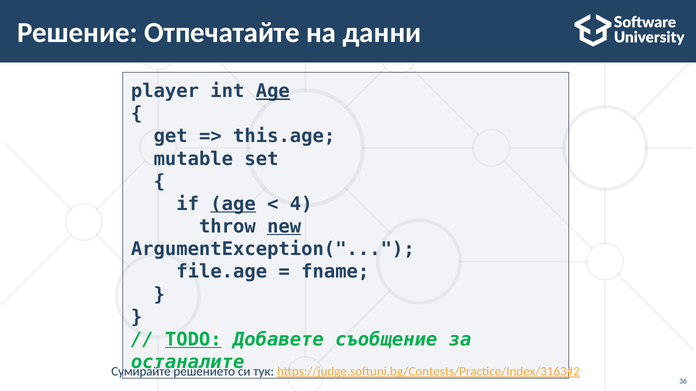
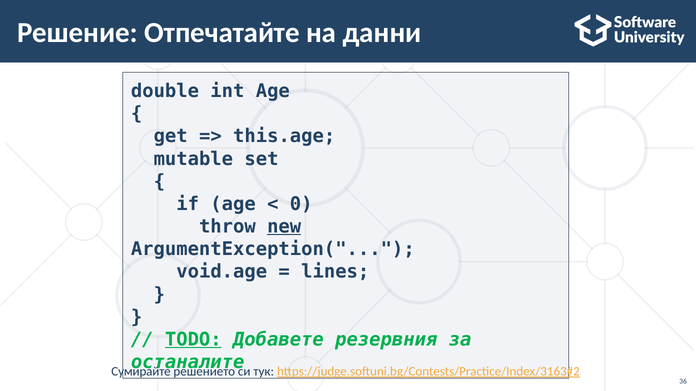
player: player -> double
Age at (273, 91) underline: present -> none
age at (233, 204) underline: present -> none
4: 4 -> 0
file.age: file.age -> void.age
fname: fname -> lines
съобщение: съобщение -> резервния
